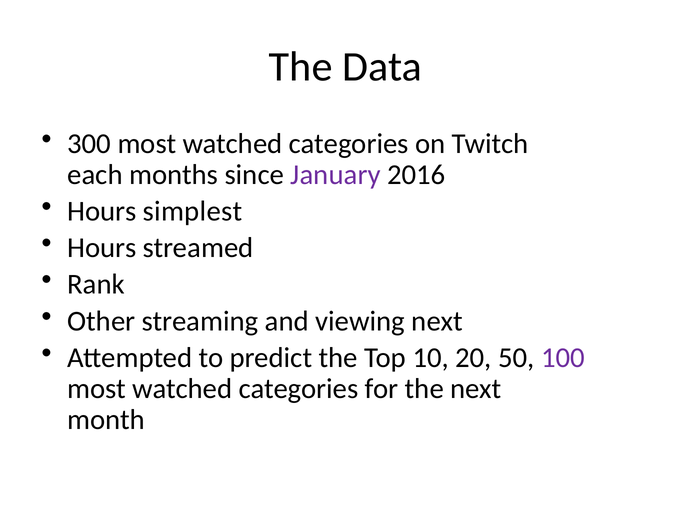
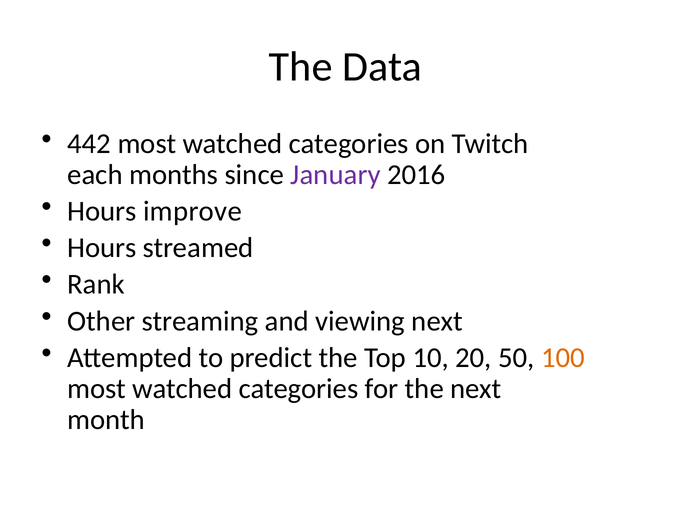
300: 300 -> 442
simplest: simplest -> improve
100 colour: purple -> orange
